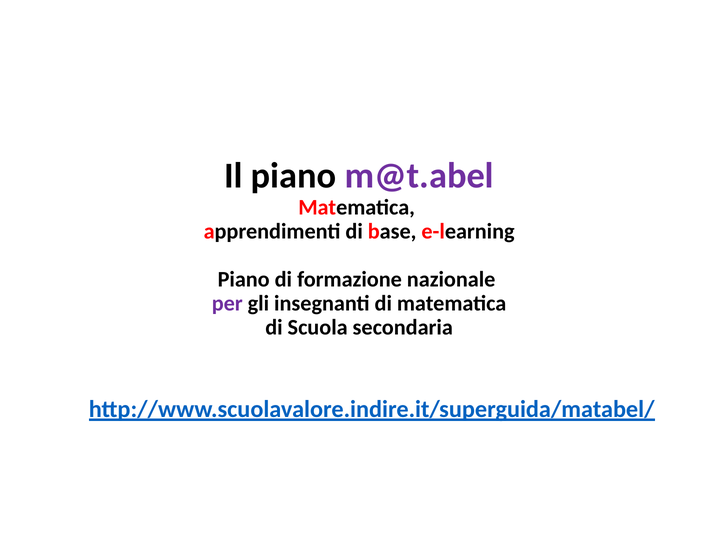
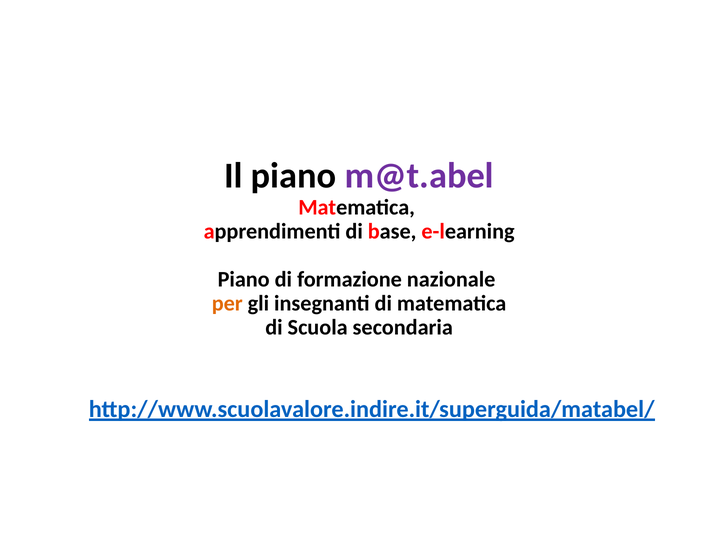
per colour: purple -> orange
